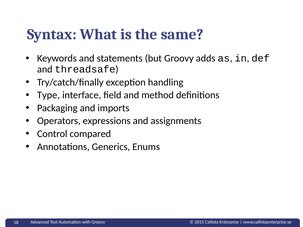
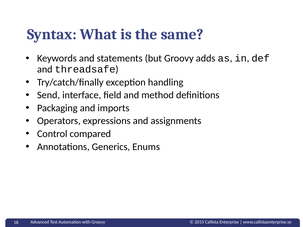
Type: Type -> Send
